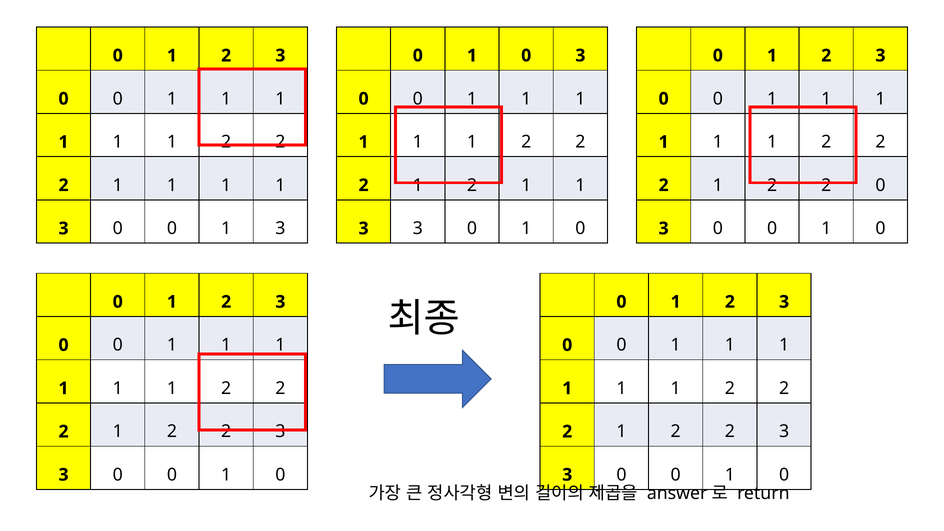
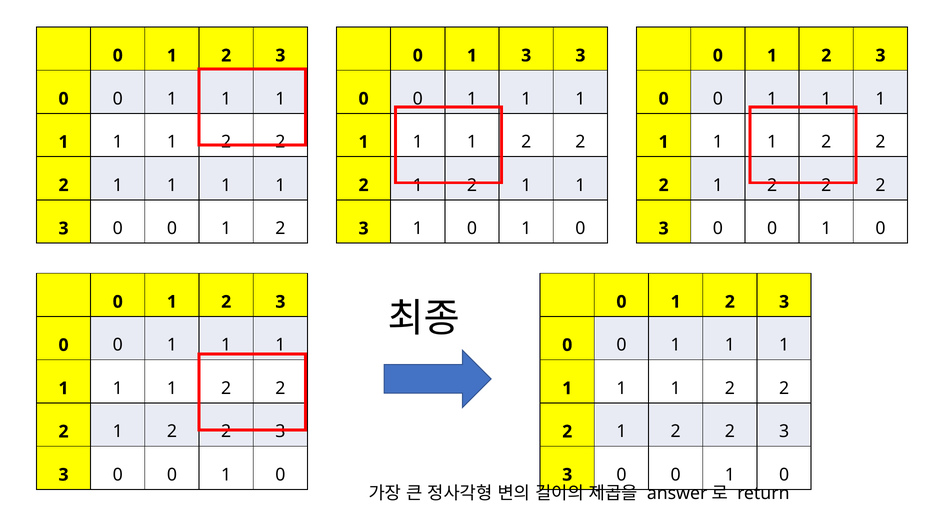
0 at (526, 56): 0 -> 3
0 at (880, 185): 0 -> 2
3 at (280, 228): 3 -> 2
3 at (418, 228): 3 -> 1
